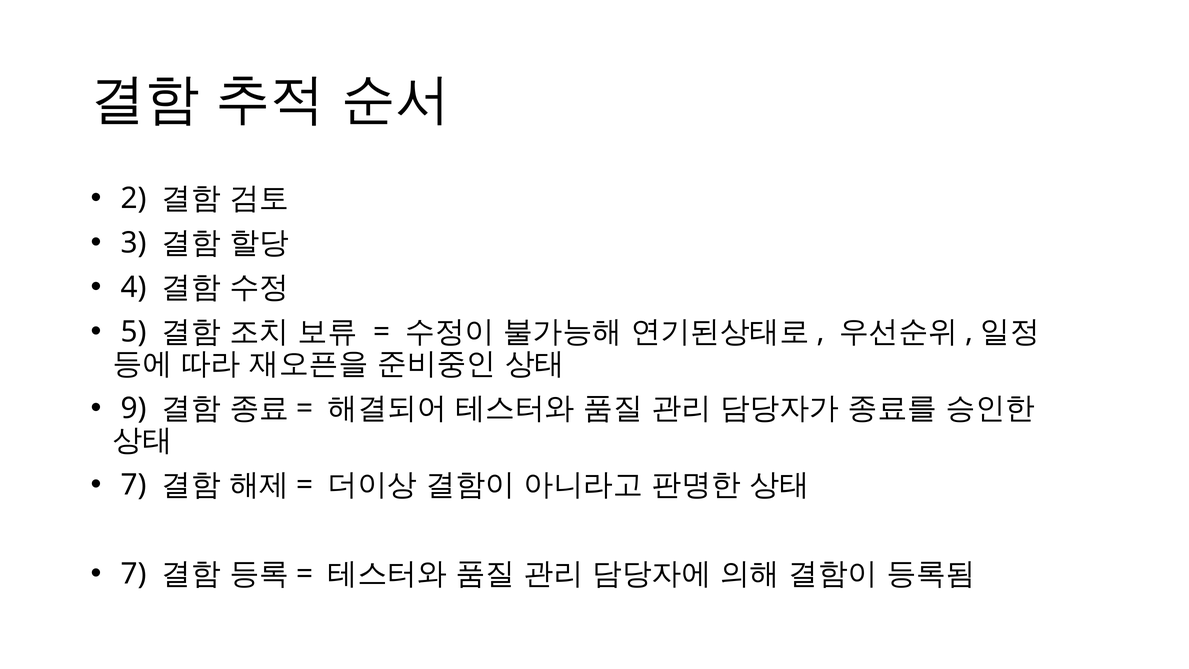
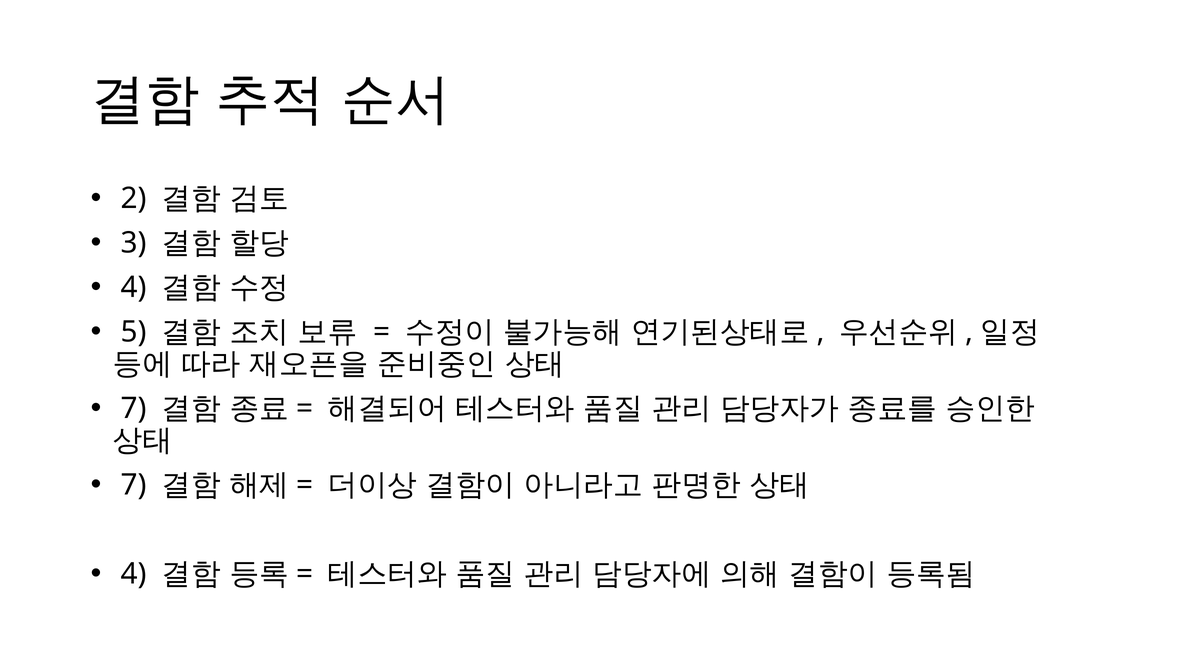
9 at (134, 408): 9 -> 7
7 at (134, 574): 7 -> 4
